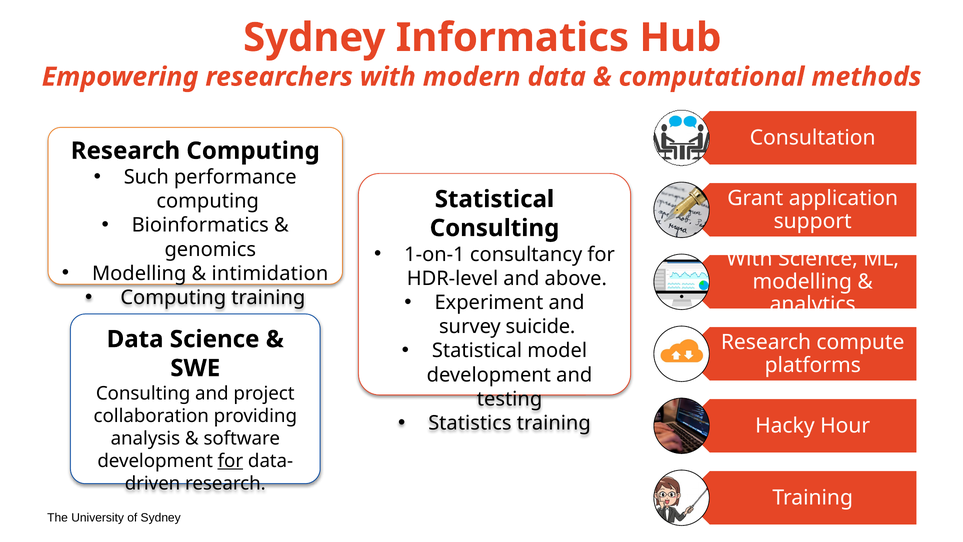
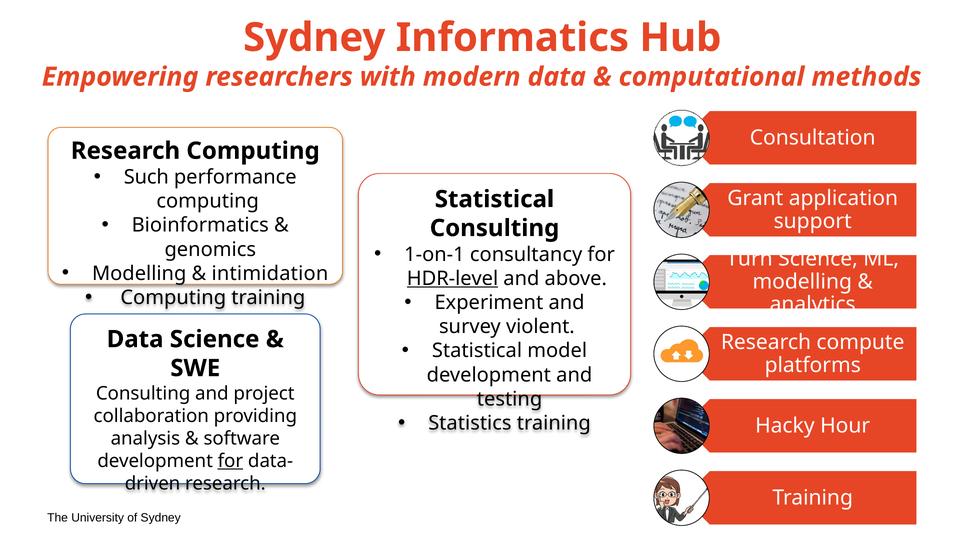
With at (749, 259): With -> Turn
HDR-level underline: none -> present
suicide: suicide -> violent
